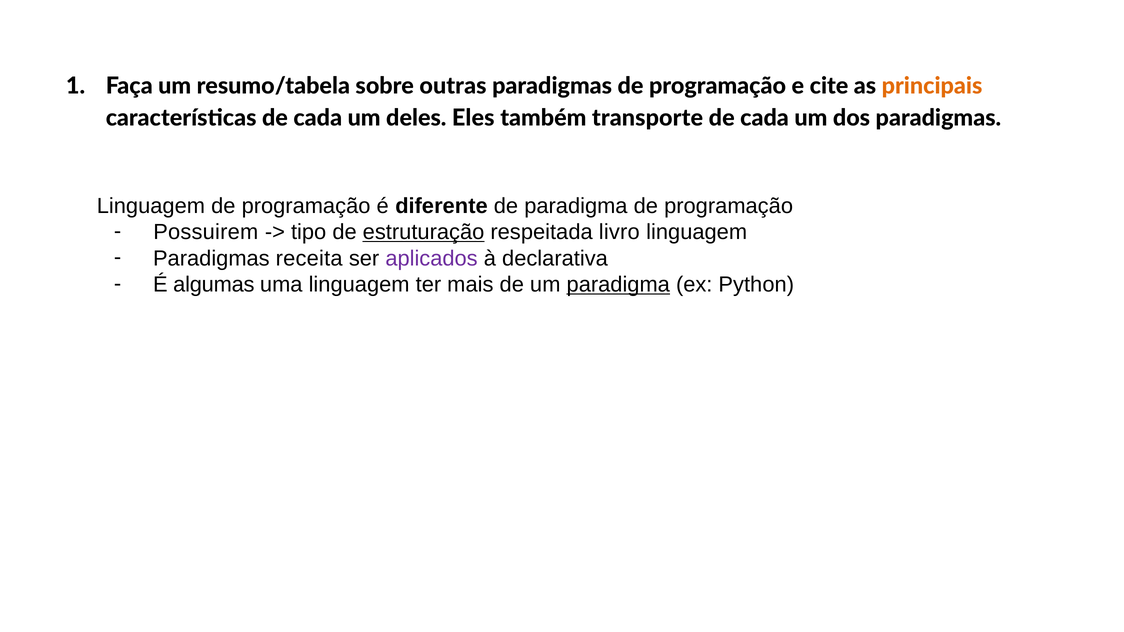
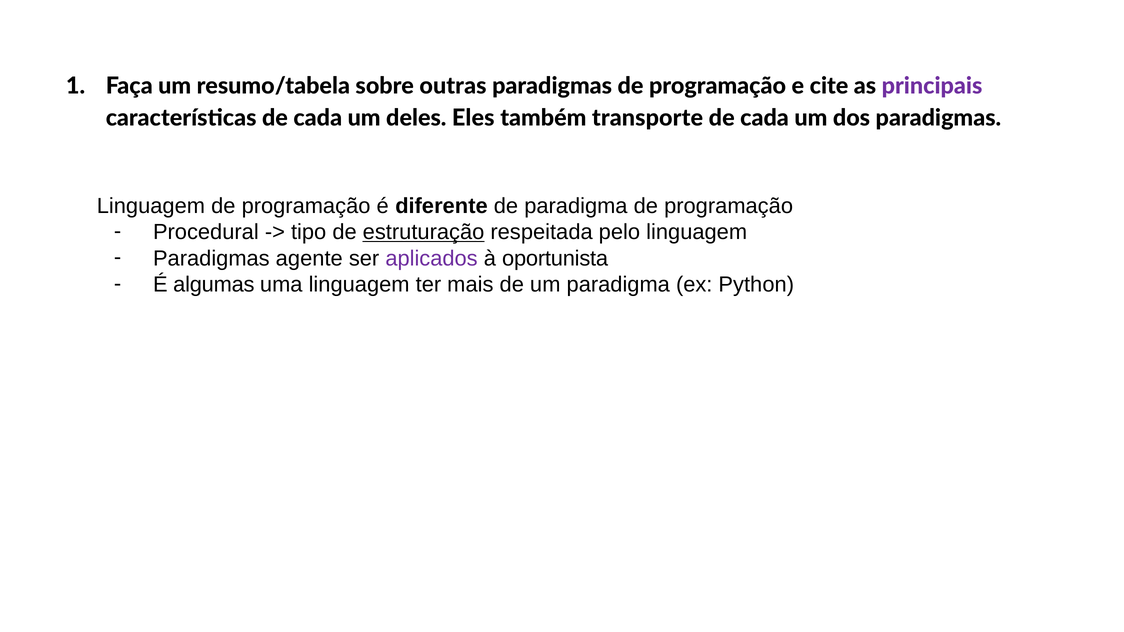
principais colour: orange -> purple
Possuirem: Possuirem -> Procedural
livro: livro -> pelo
receita: receita -> agente
declarativa: declarativa -> oportunista
paradigma at (618, 285) underline: present -> none
